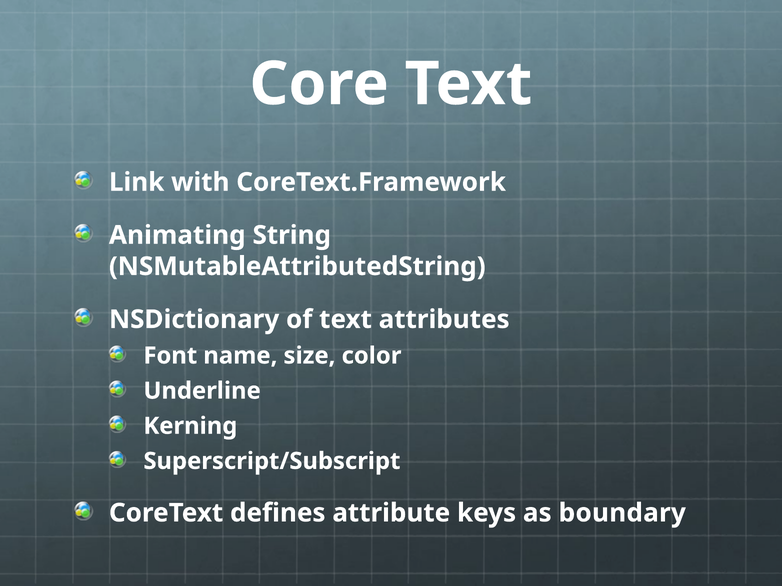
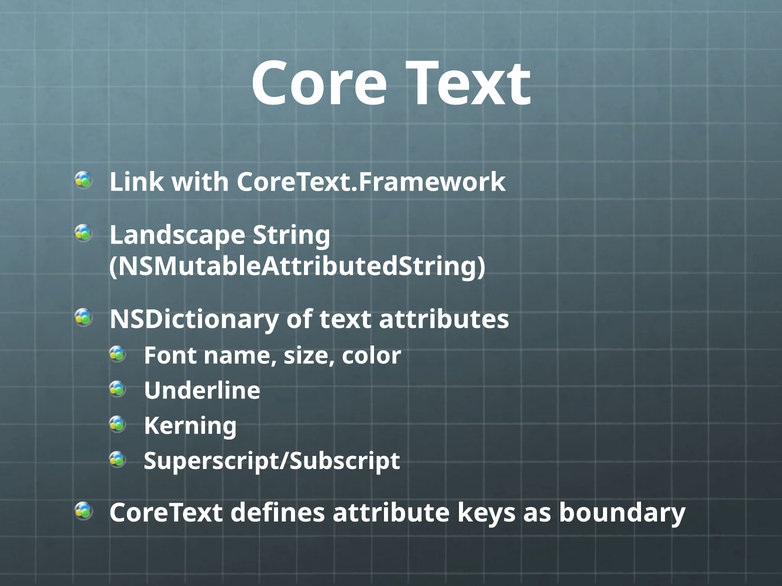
Animating: Animating -> Landscape
